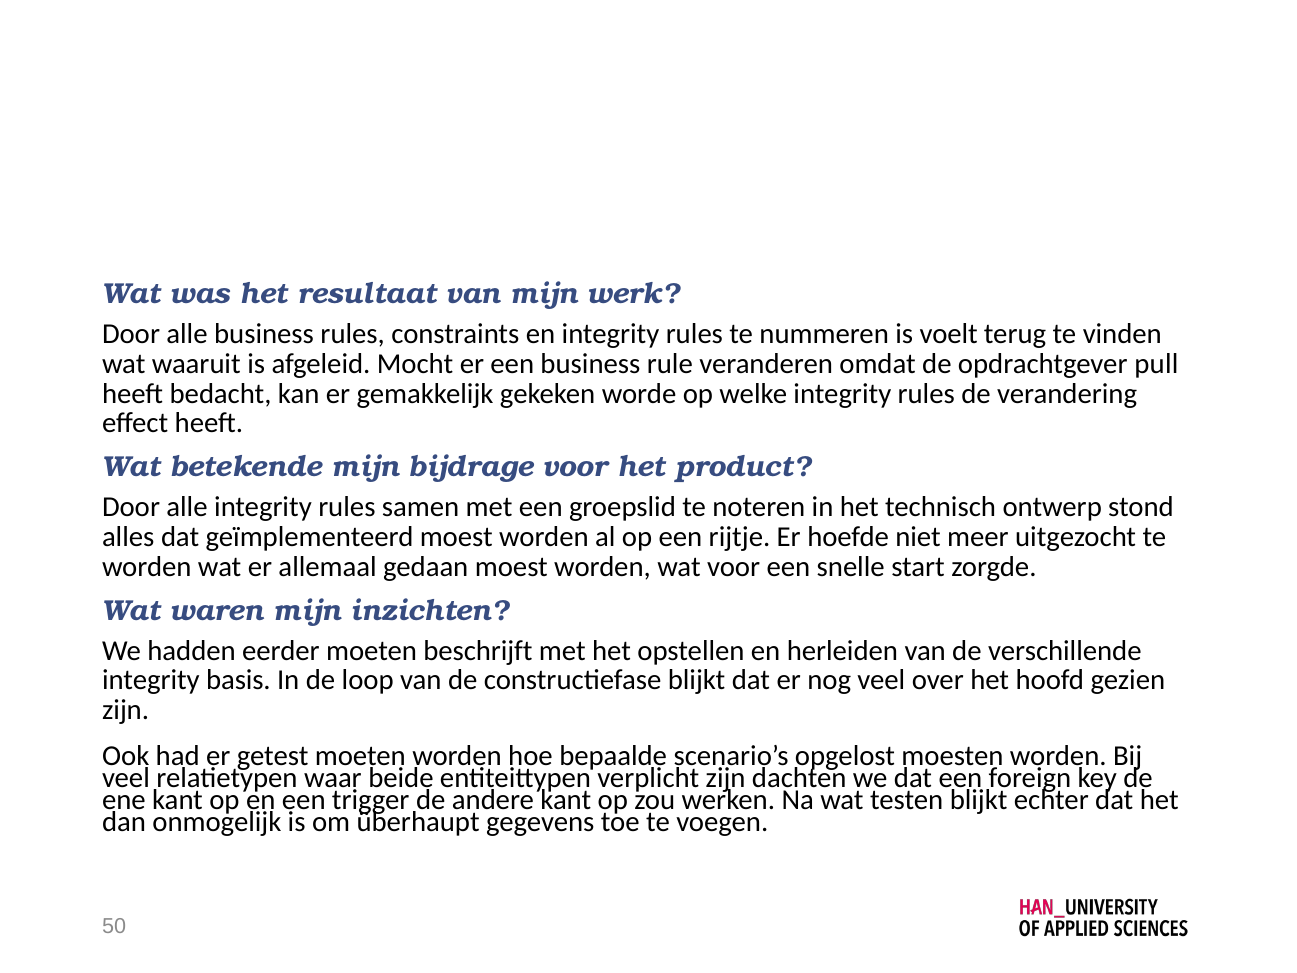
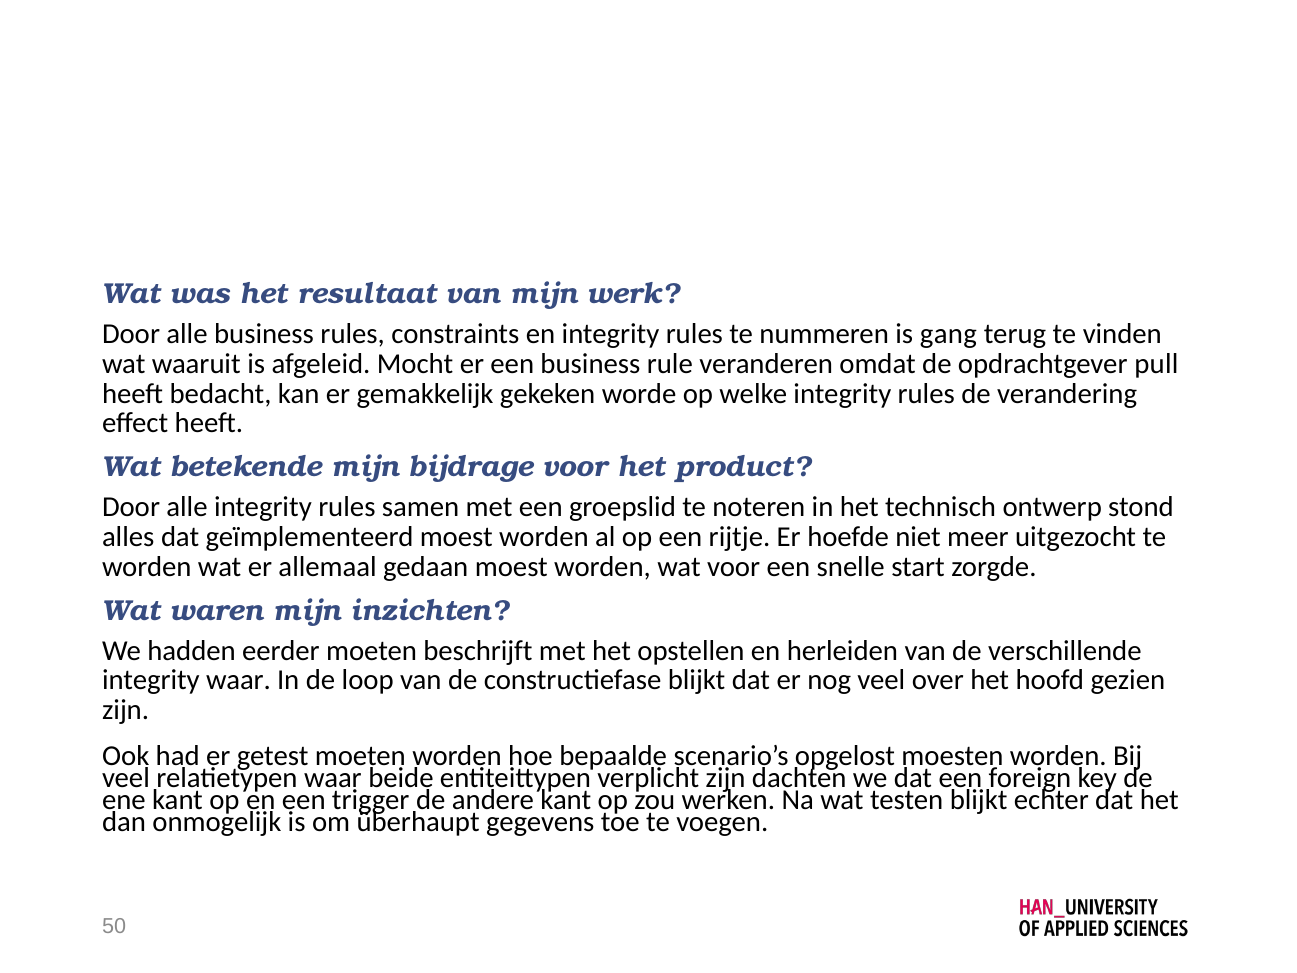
voelt: voelt -> gang
integrity basis: basis -> waar
